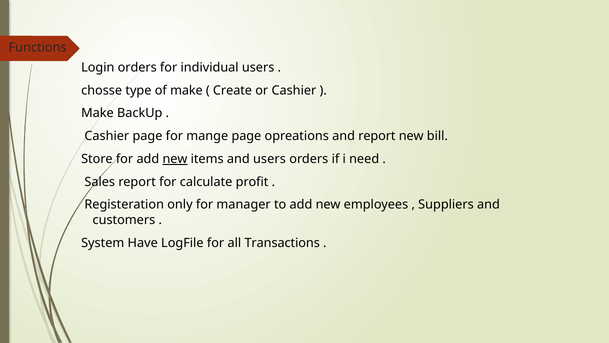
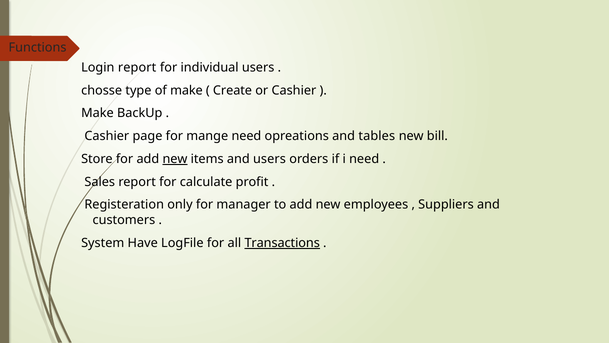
Login orders: orders -> report
mange page: page -> need
and report: report -> tables
Transactions underline: none -> present
